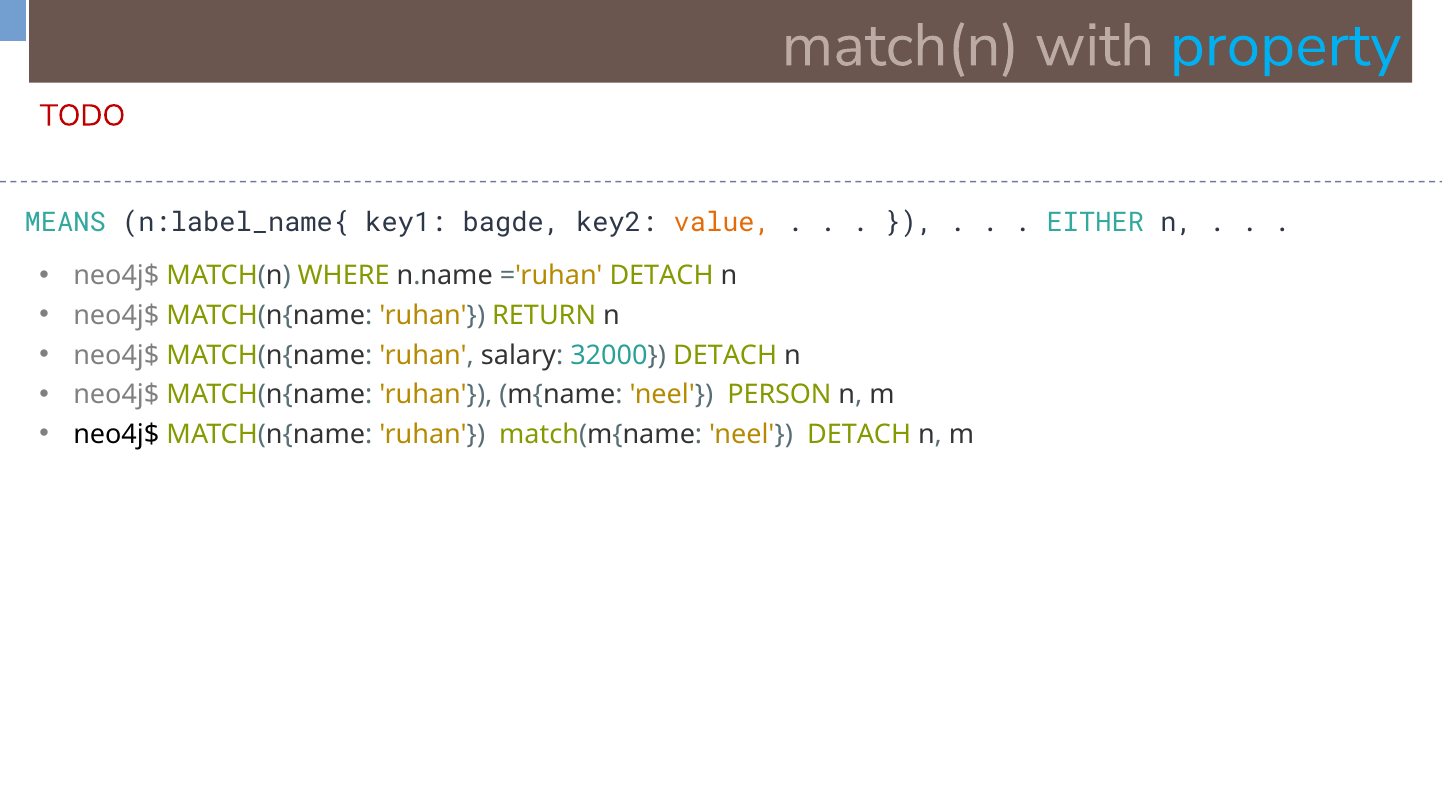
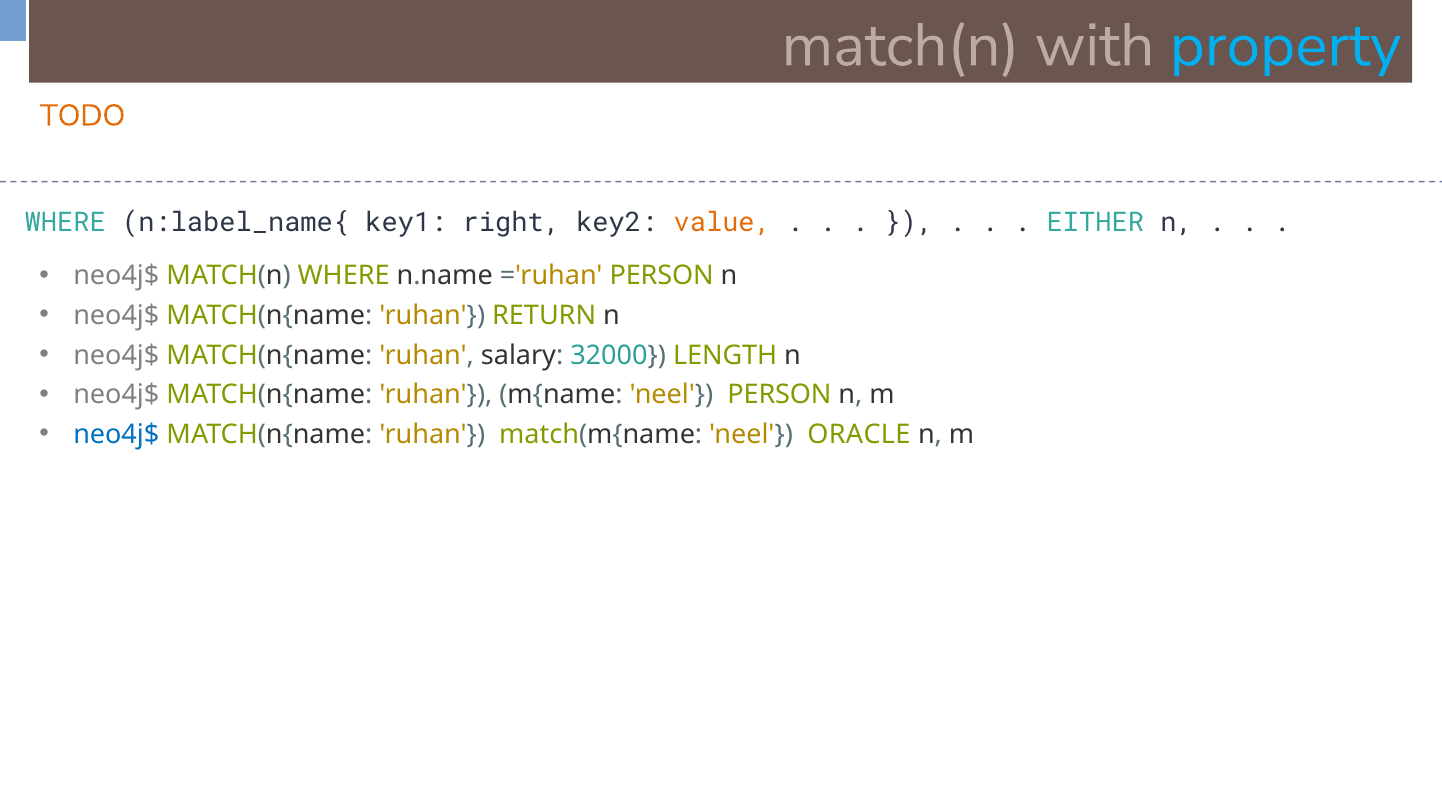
TODO colour: red -> orange
MEANS at (65, 223): MEANS -> WHERE
bagde: bagde -> right
='ruhan DETACH: DETACH -> PERSON
32000 DETACH: DETACH -> LENGTH
neo4j$ at (116, 434) colour: black -> blue
neel DETACH: DETACH -> ORACLE
